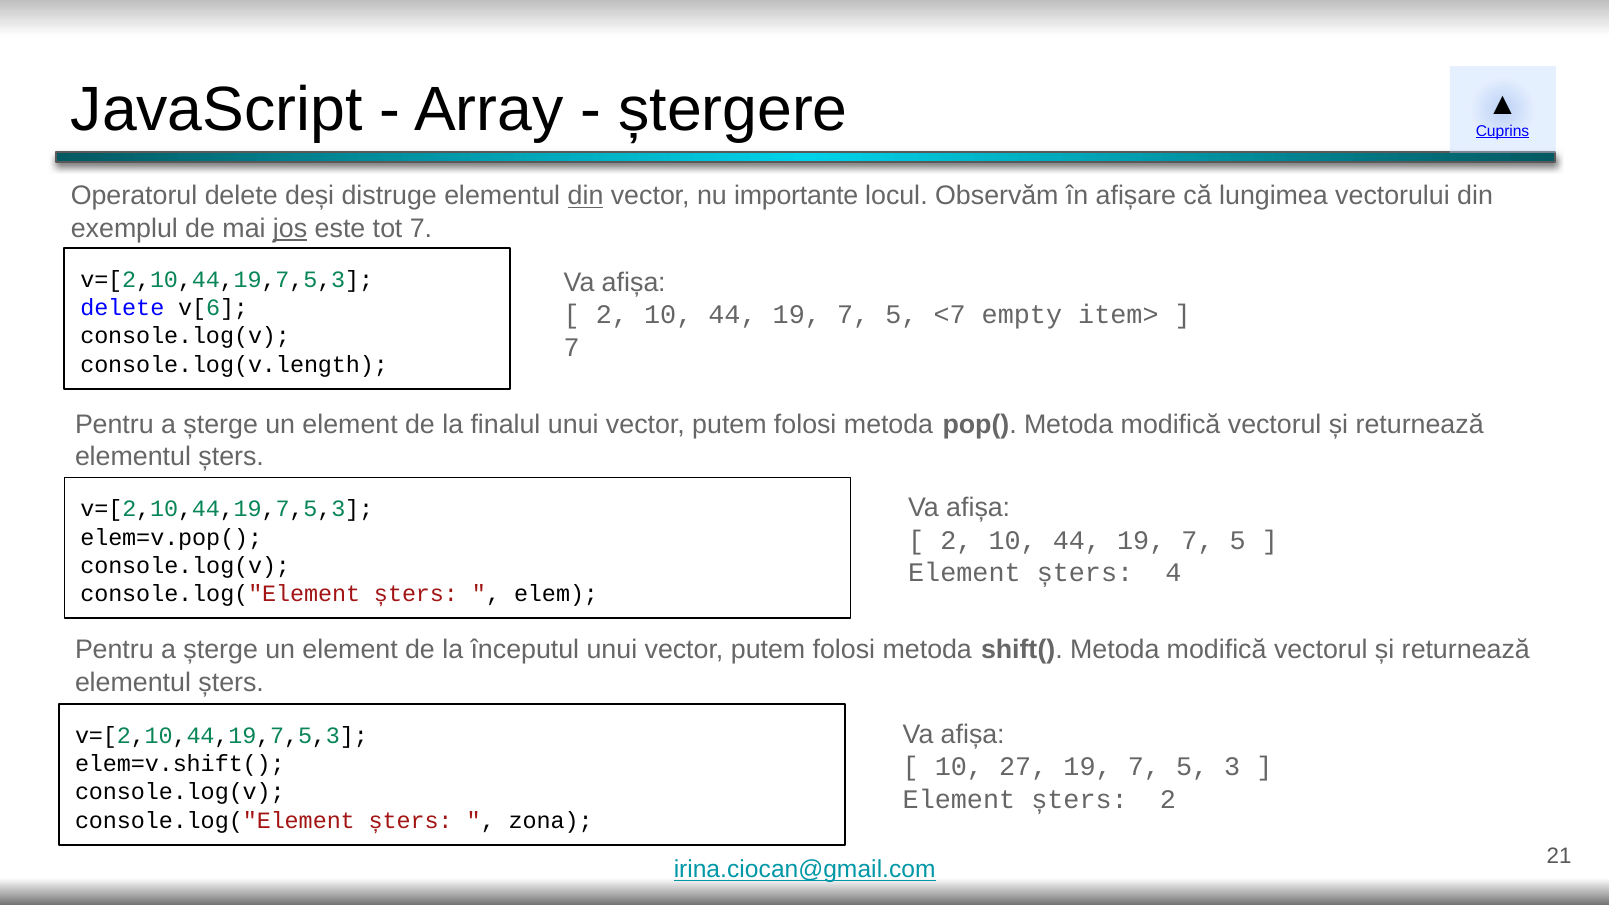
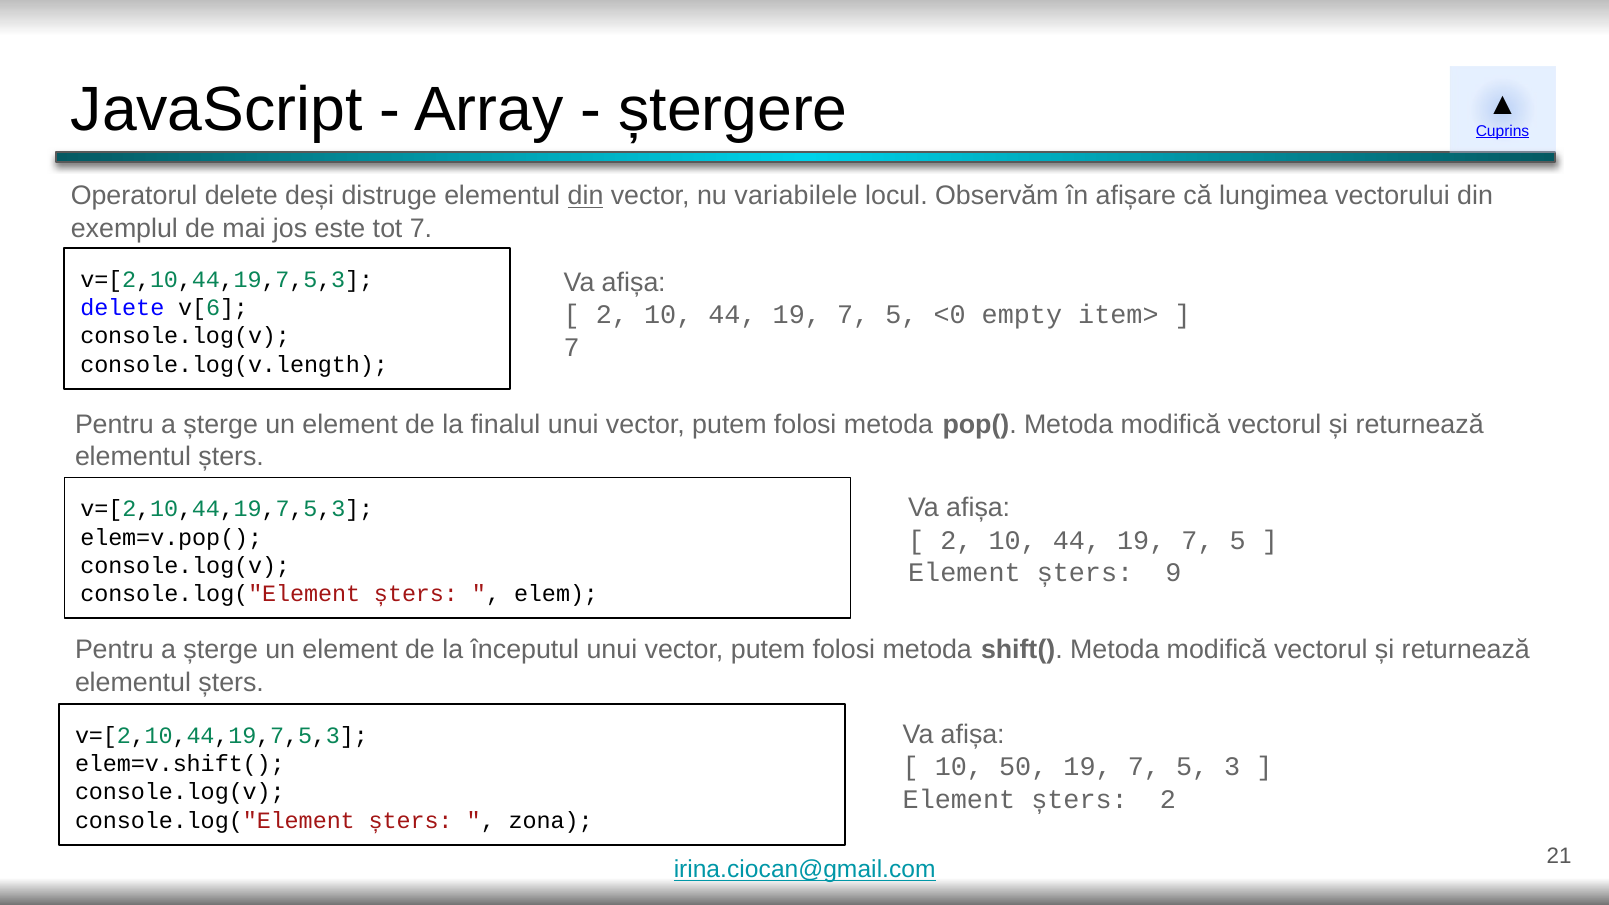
importante: importante -> variabilele
jos underline: present -> none
<7: <7 -> <0
4: 4 -> 9
27: 27 -> 50
